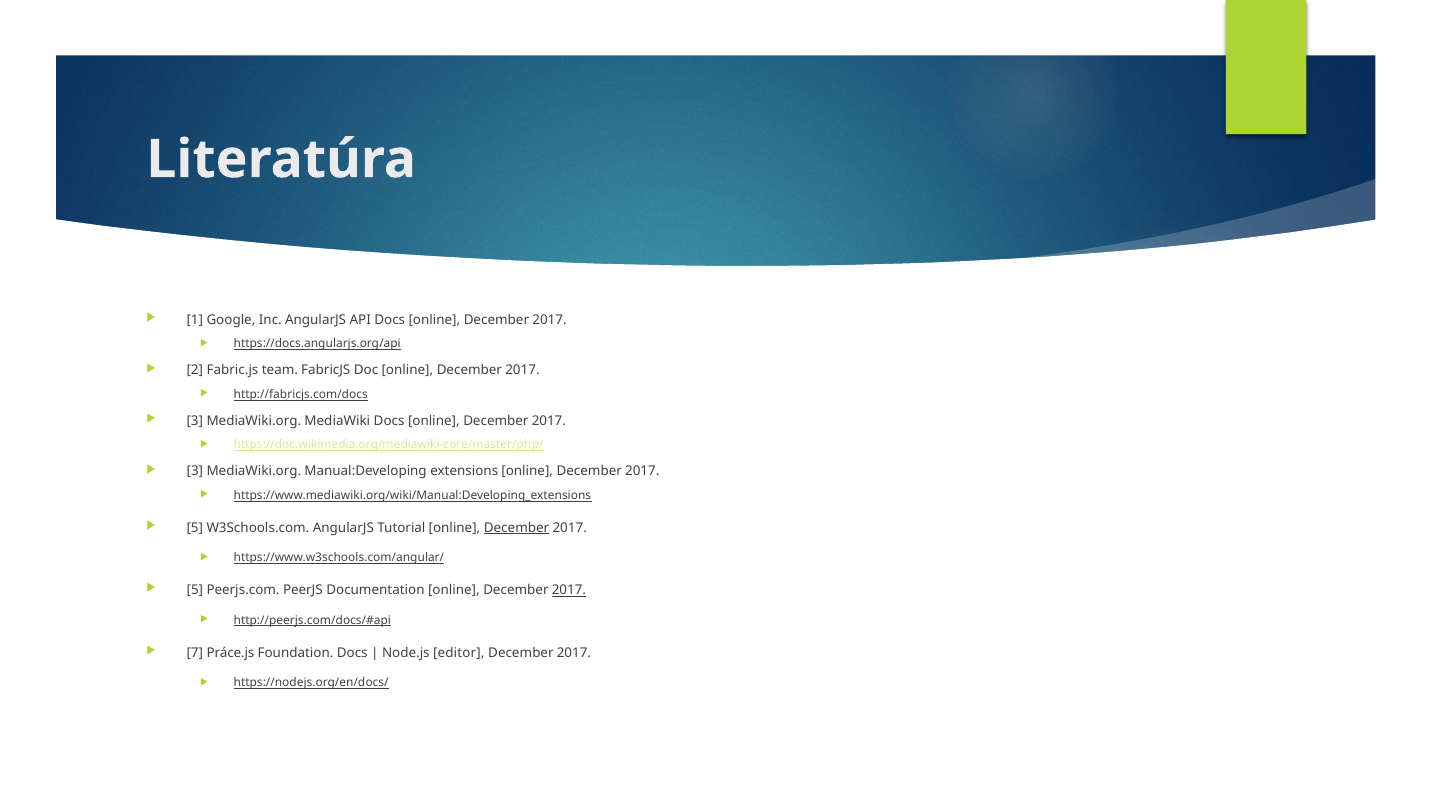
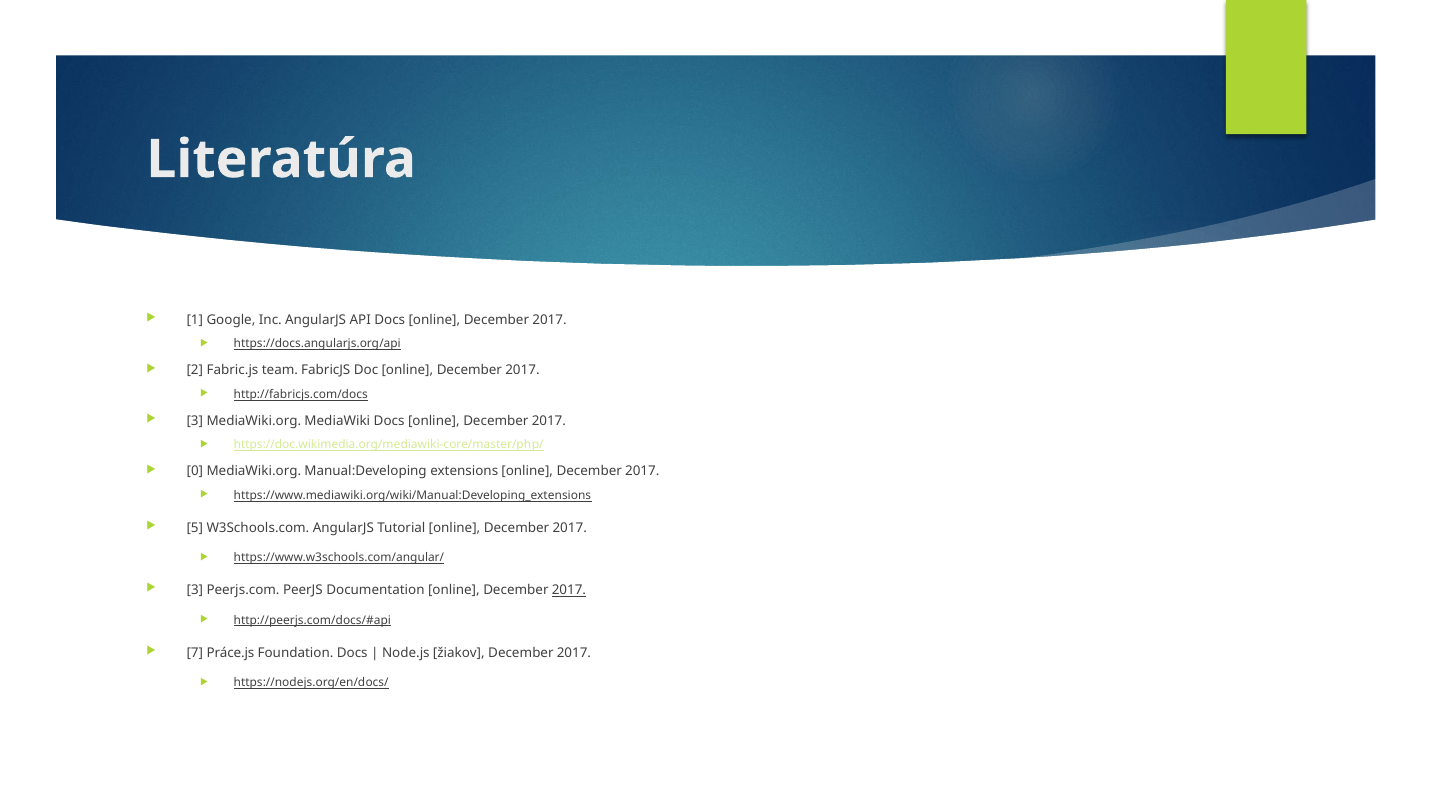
3 at (195, 472): 3 -> 0
December at (517, 528) underline: present -> none
5 at (195, 591): 5 -> 3
editor: editor -> žiakov
